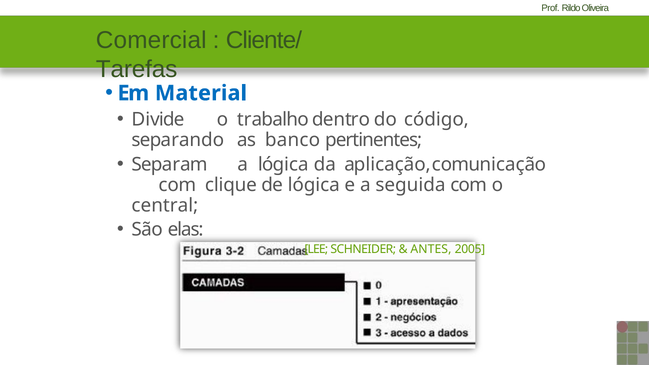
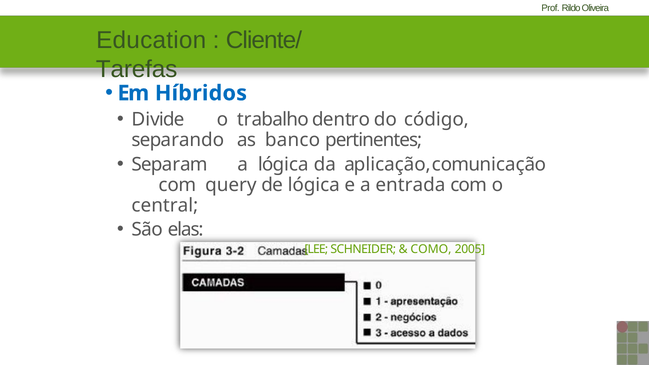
Comercial: Comercial -> Education
Material: Material -> Híbridos
clique: clique -> query
seguida: seguida -> entrada
ANTES: ANTES -> COMO
